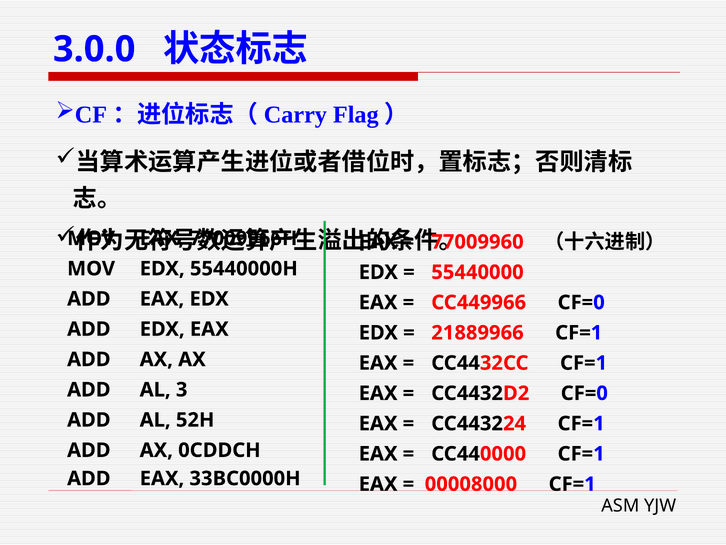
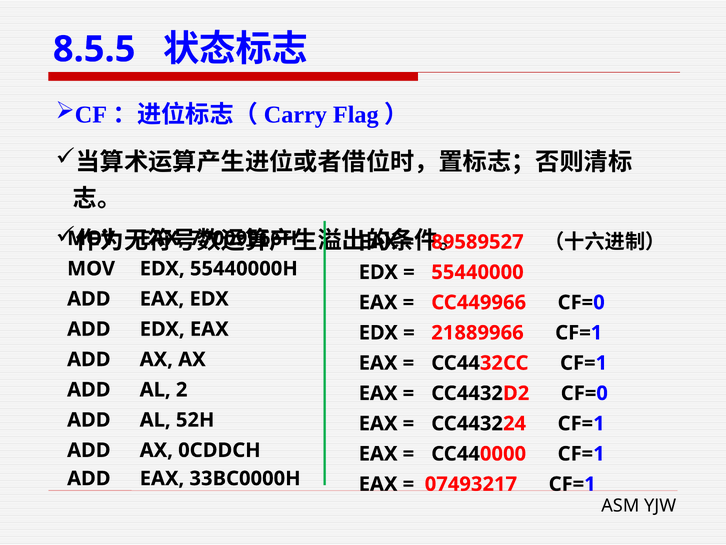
3.0.0: 3.0.0 -> 8.5.5
77009960: 77009960 -> 89589527
3: 3 -> 2
00008000: 00008000 -> 07493217
